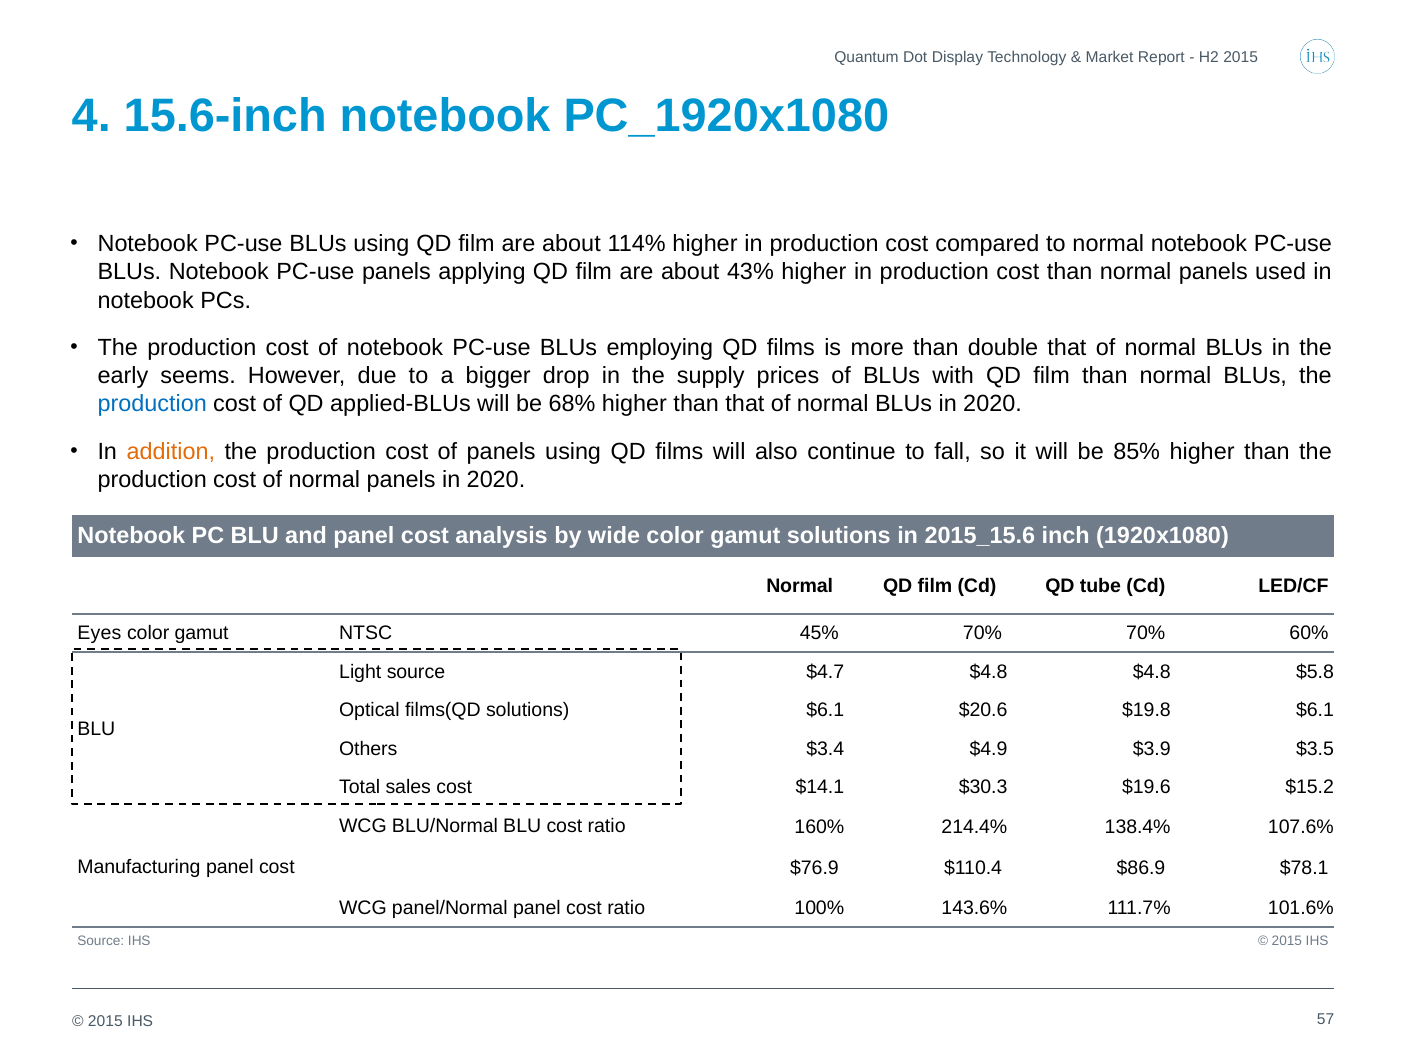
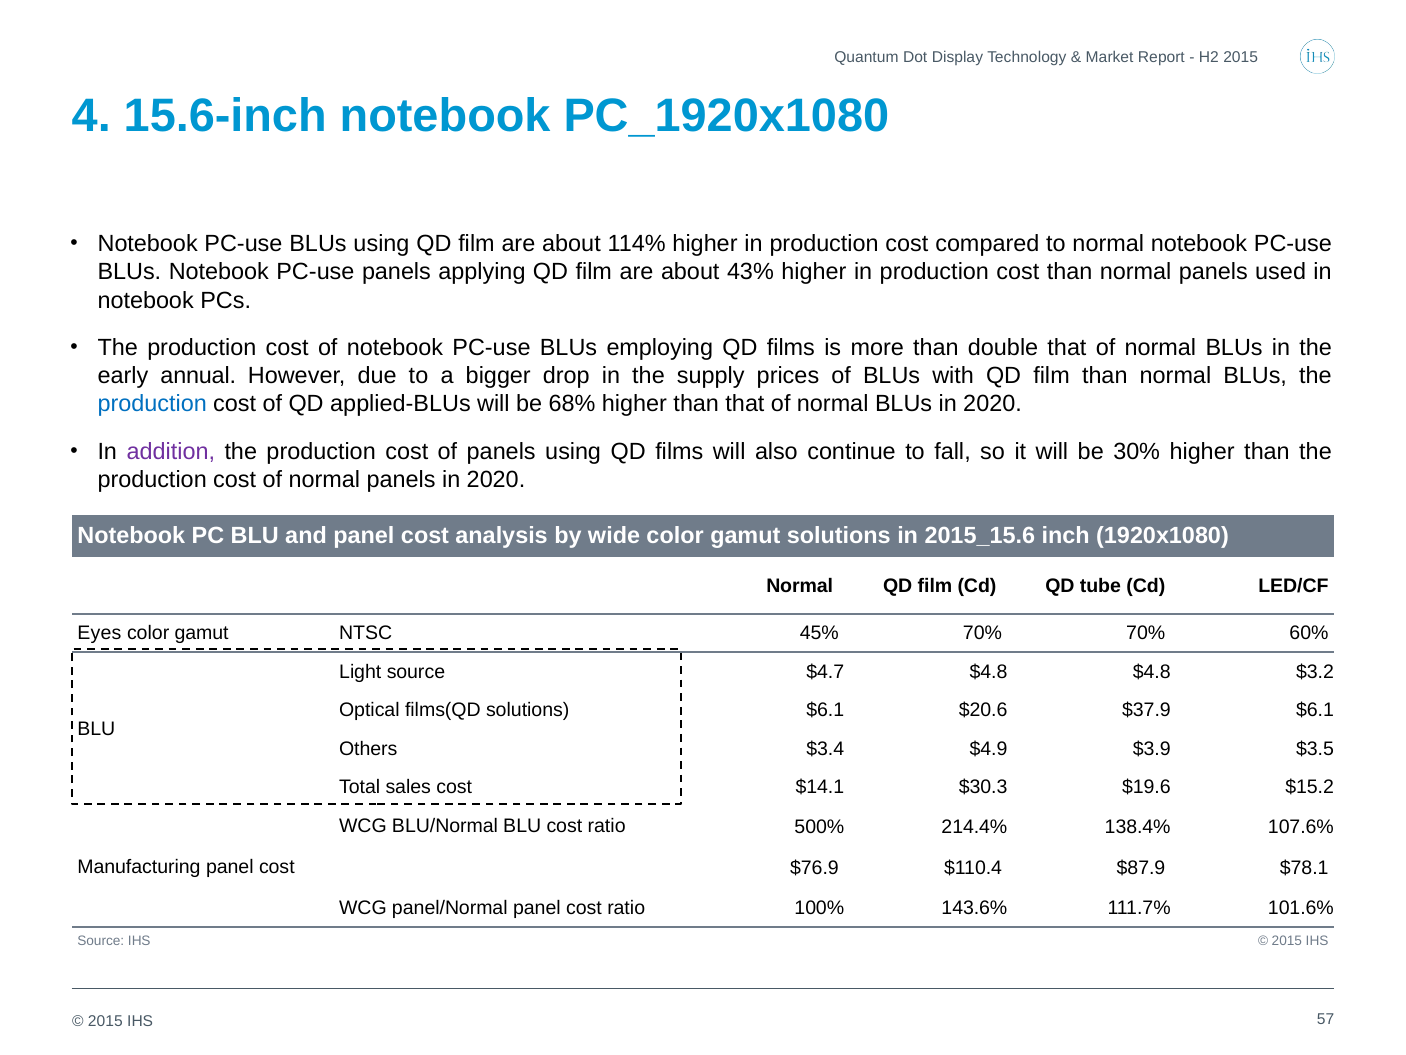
seems: seems -> annual
addition colour: orange -> purple
85%: 85% -> 30%
$5.8: $5.8 -> $3.2
$19.8: $19.8 -> $37.9
160%: 160% -> 500%
$86.9: $86.9 -> $87.9
